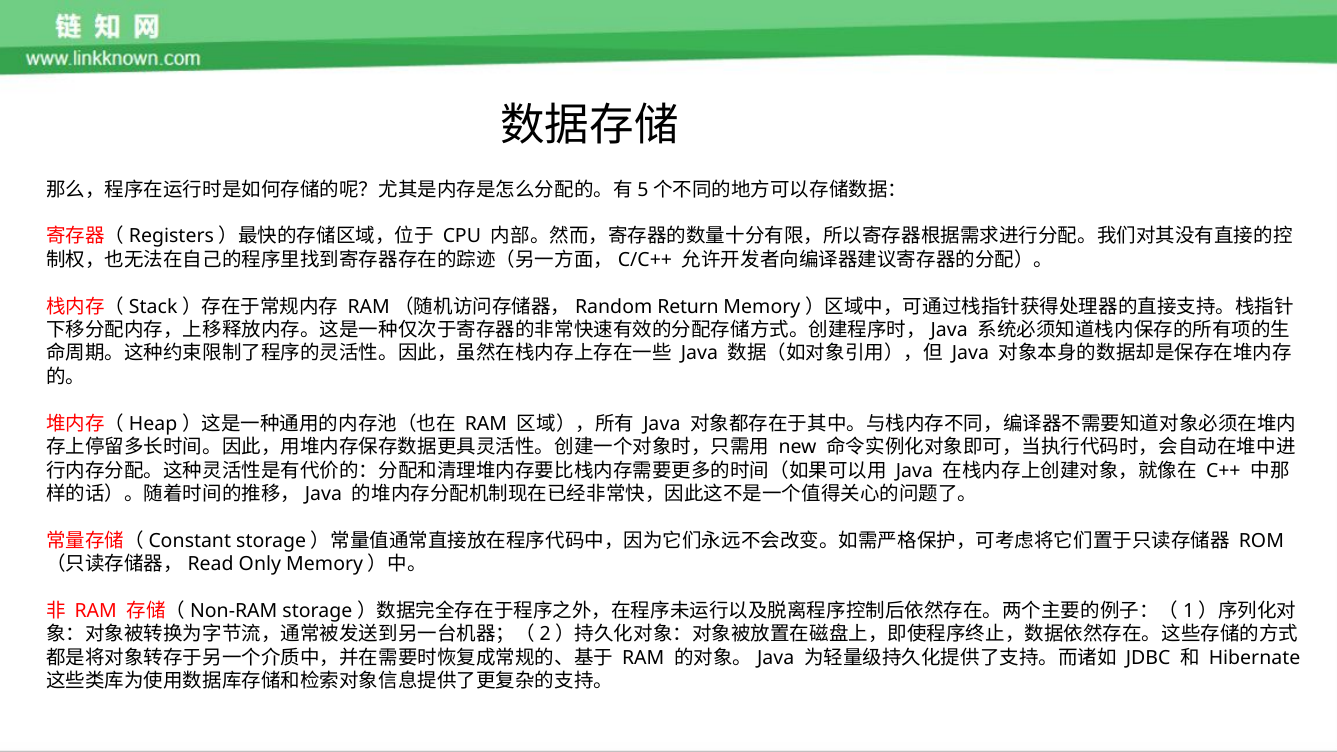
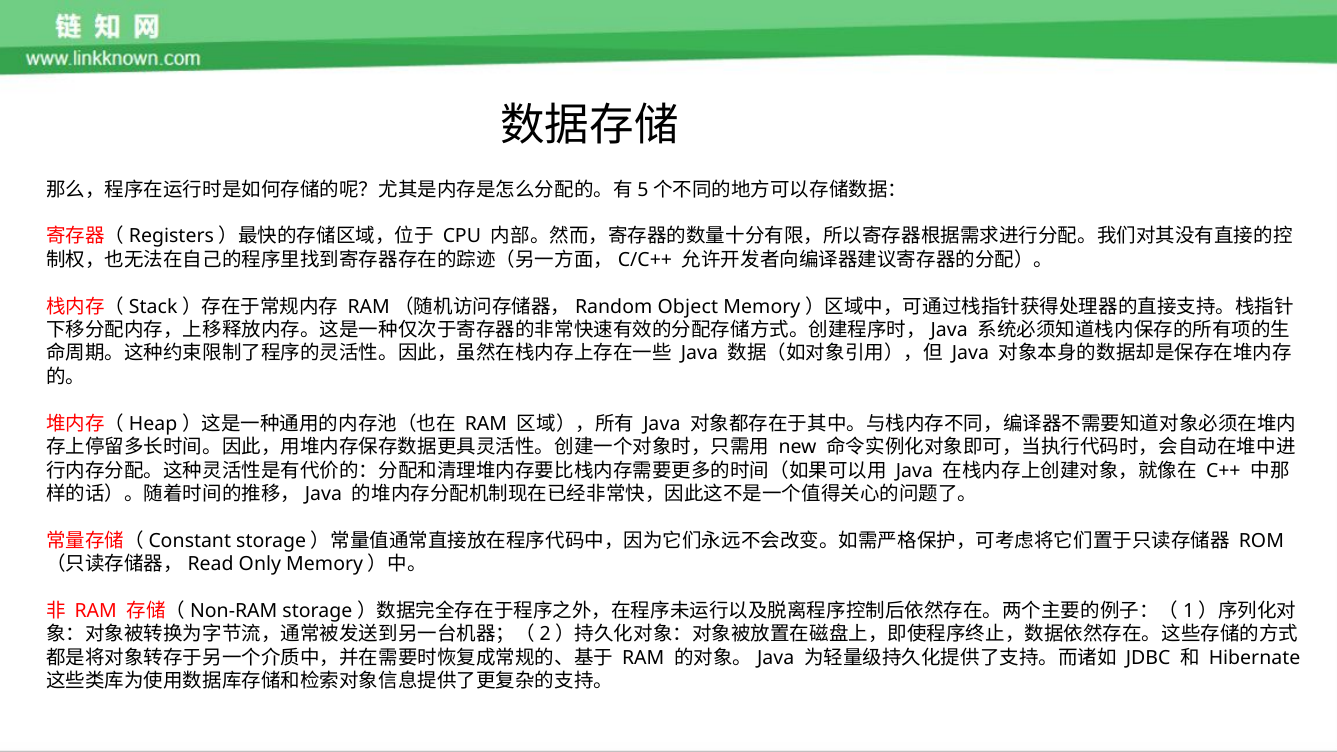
Return: Return -> Object
